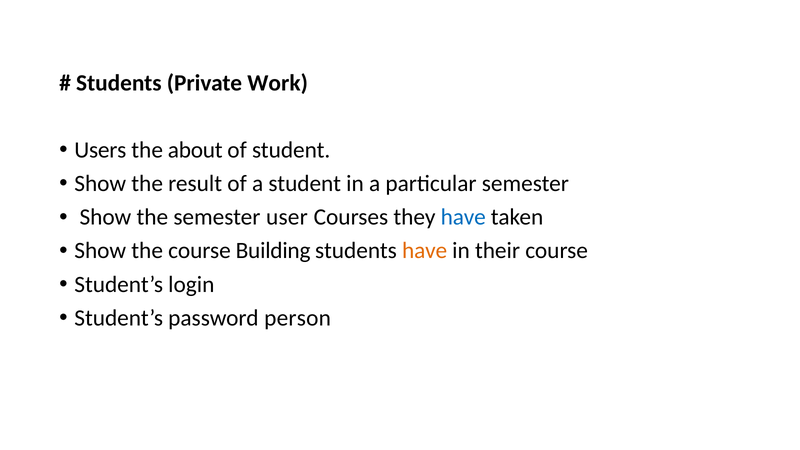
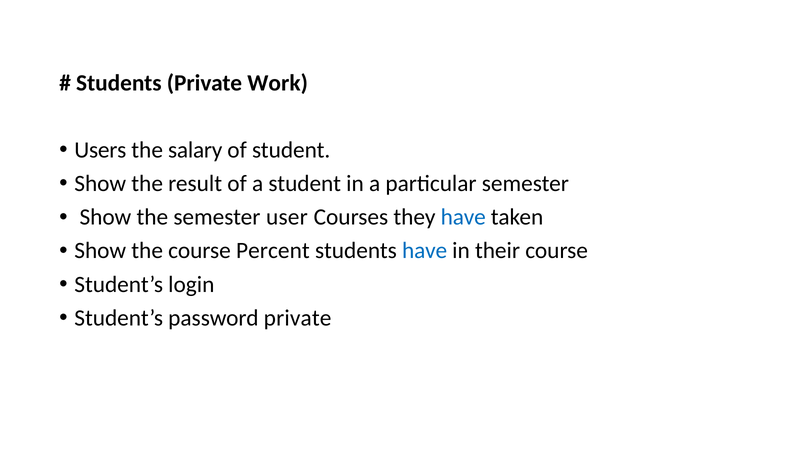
about: about -> salary
Building: Building -> Percent
have at (425, 251) colour: orange -> blue
password person: person -> private
